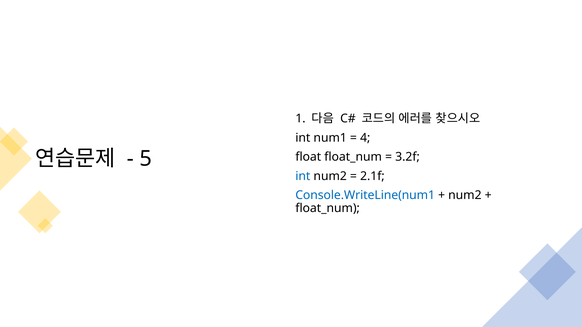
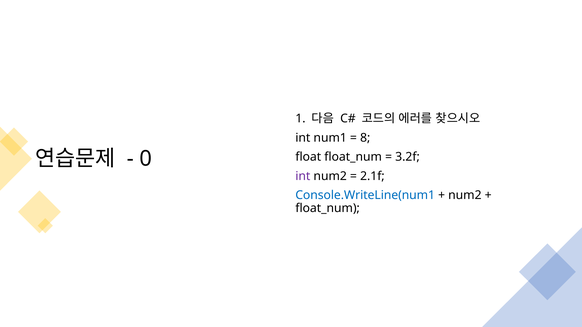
4: 4 -> 8
5: 5 -> 0
int at (303, 176) colour: blue -> purple
